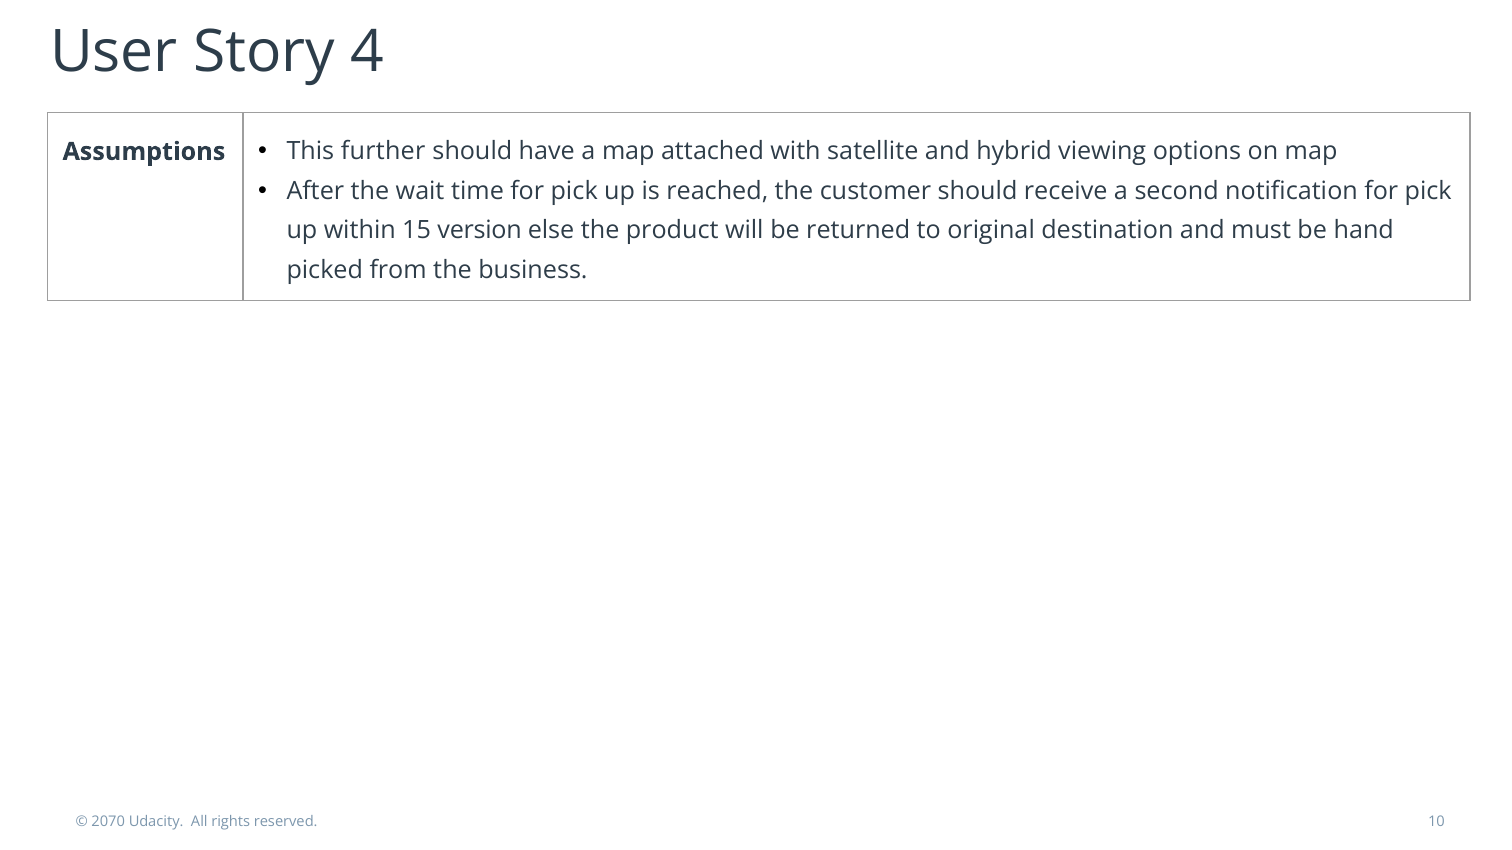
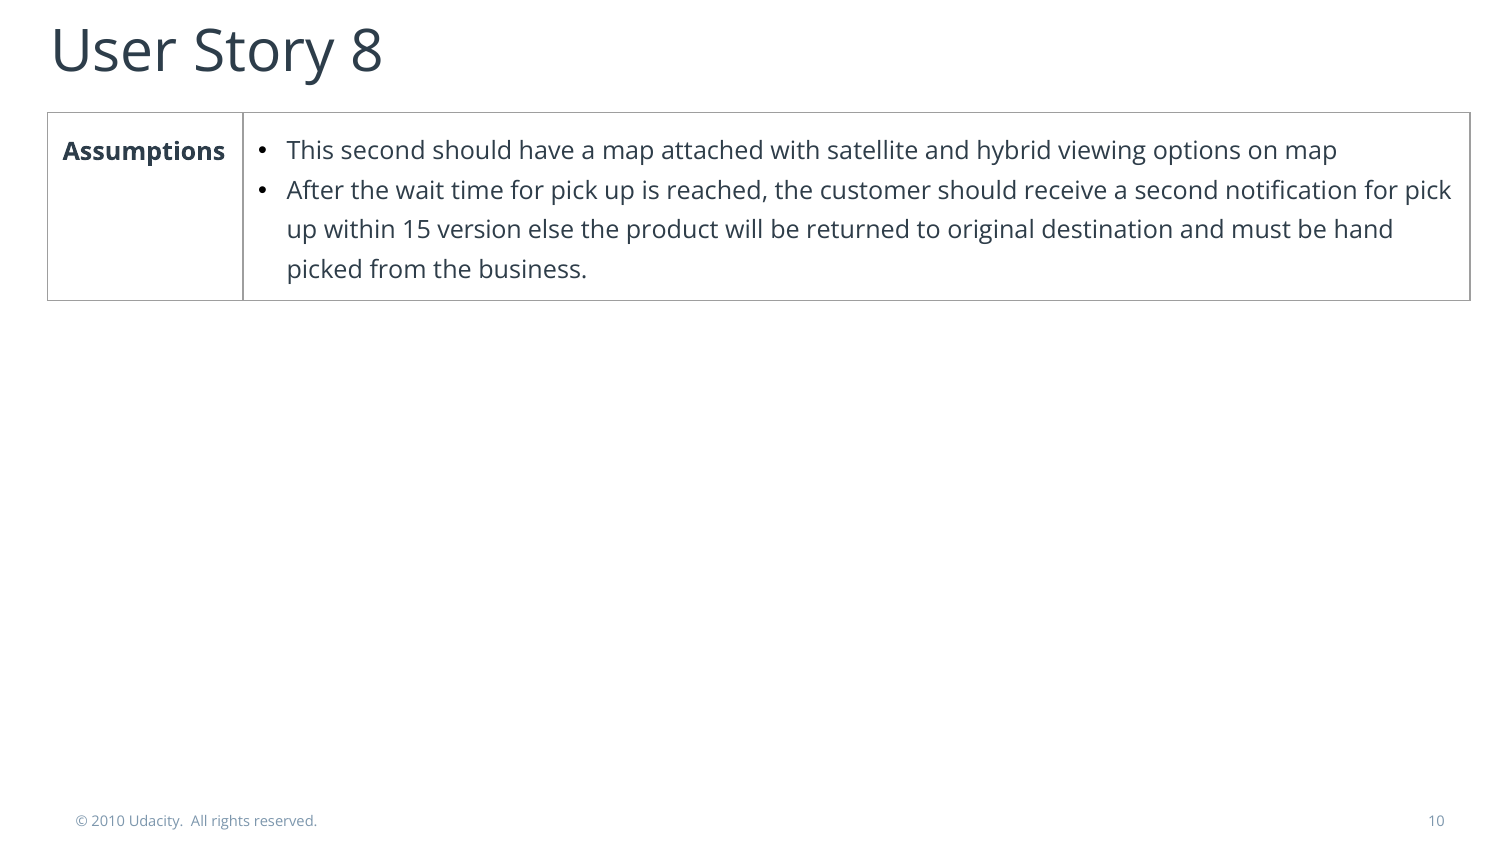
4: 4 -> 8
This further: further -> second
2070: 2070 -> 2010
